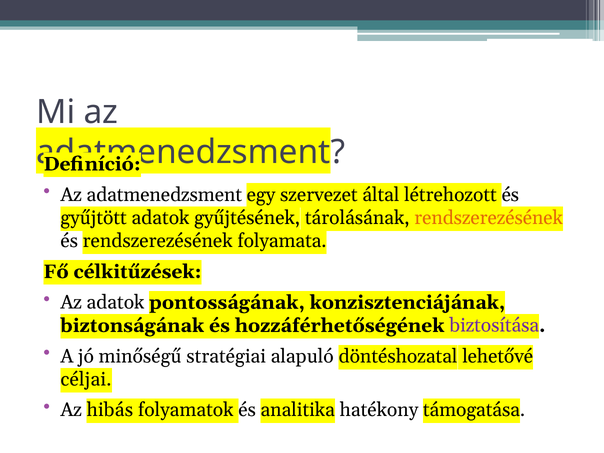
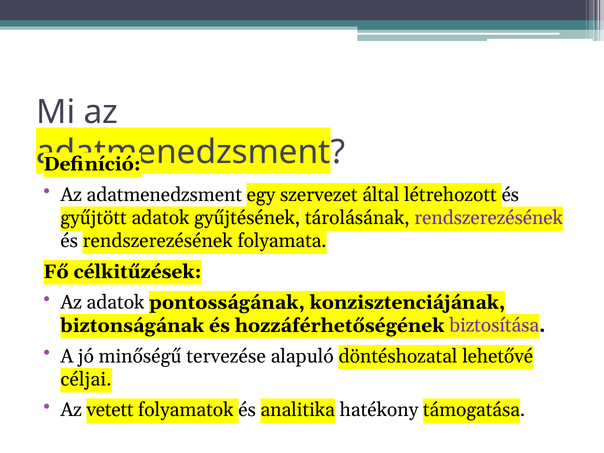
rendszerezésének at (489, 218) colour: orange -> purple
stratégiai: stratégiai -> tervezése
hibás: hibás -> vetett
